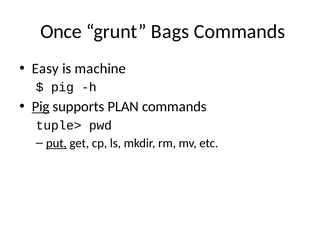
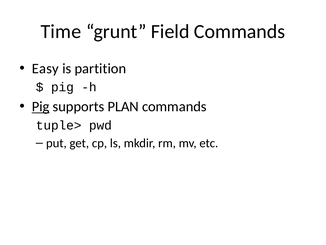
Once: Once -> Time
Bags: Bags -> Field
machine: machine -> partition
put underline: present -> none
